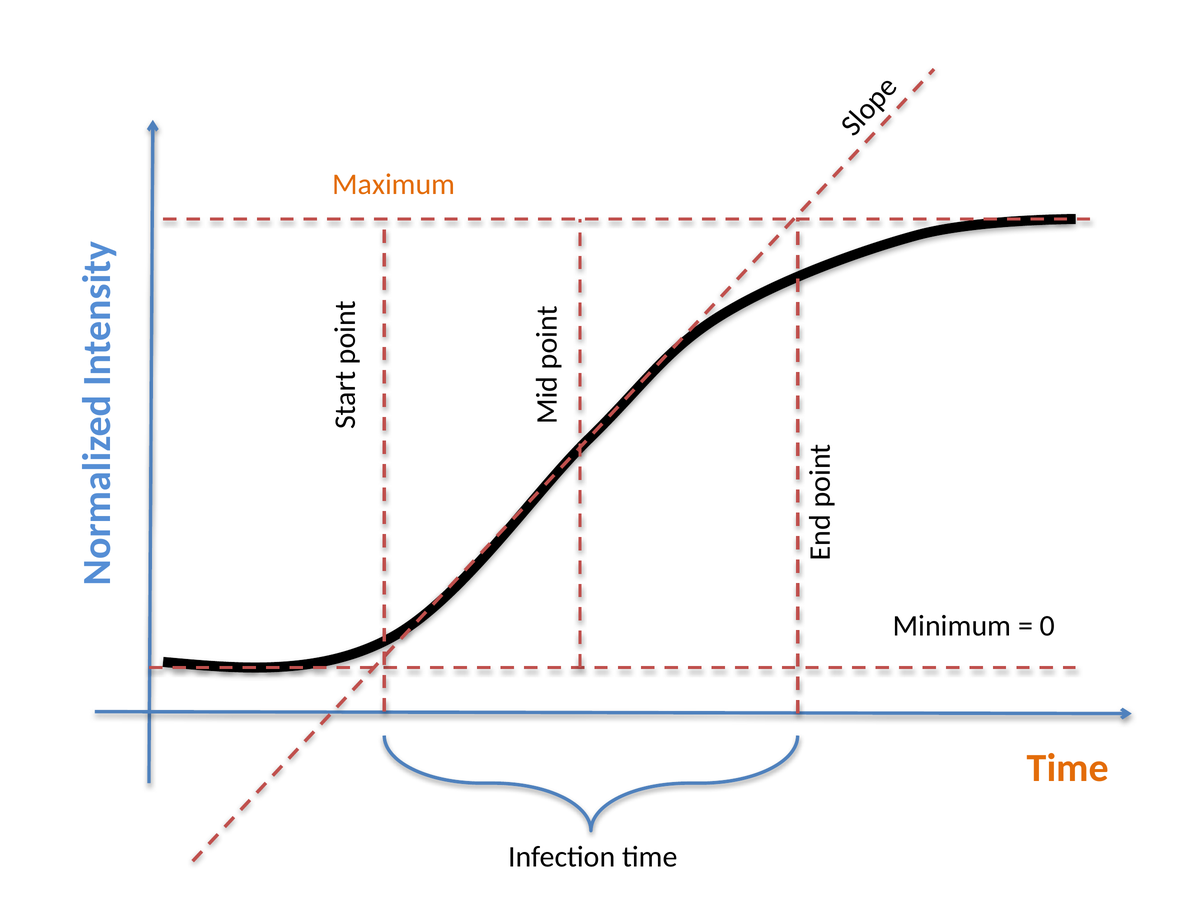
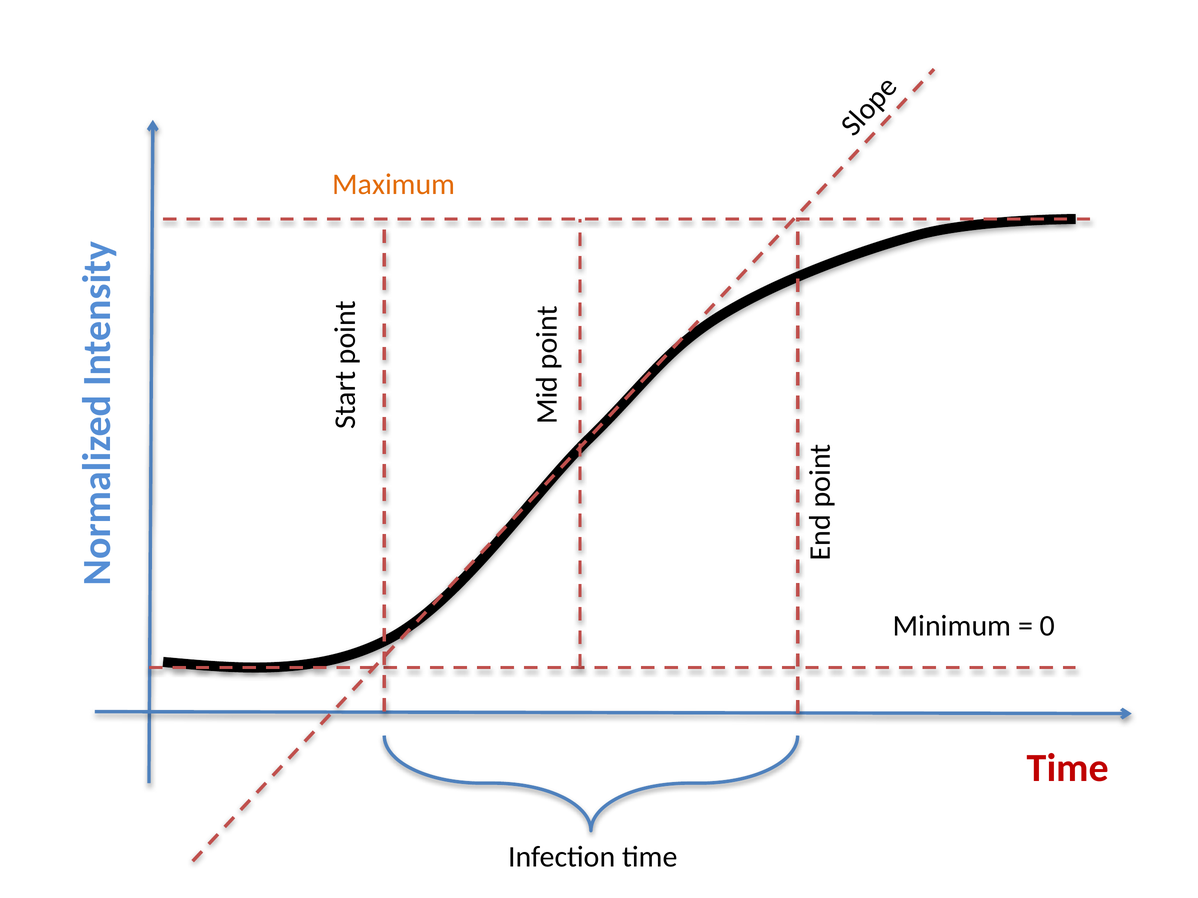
Time at (1068, 769) colour: orange -> red
